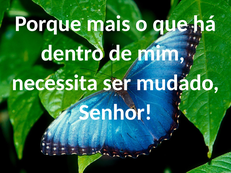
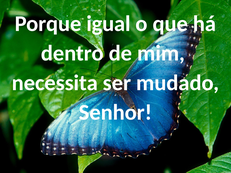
mais: mais -> igual
